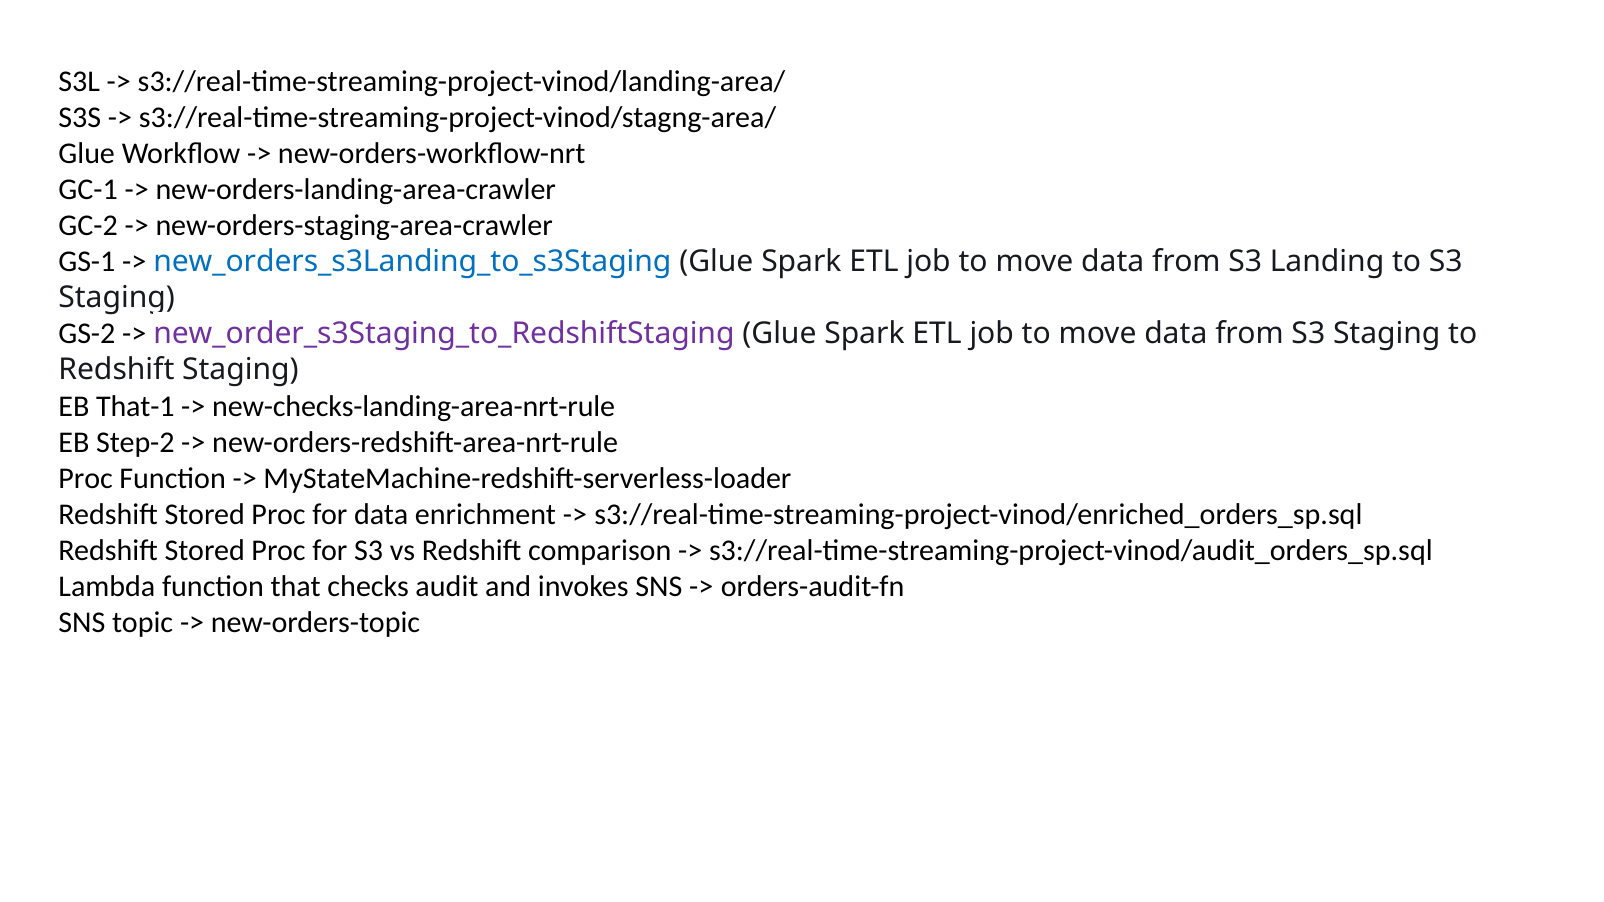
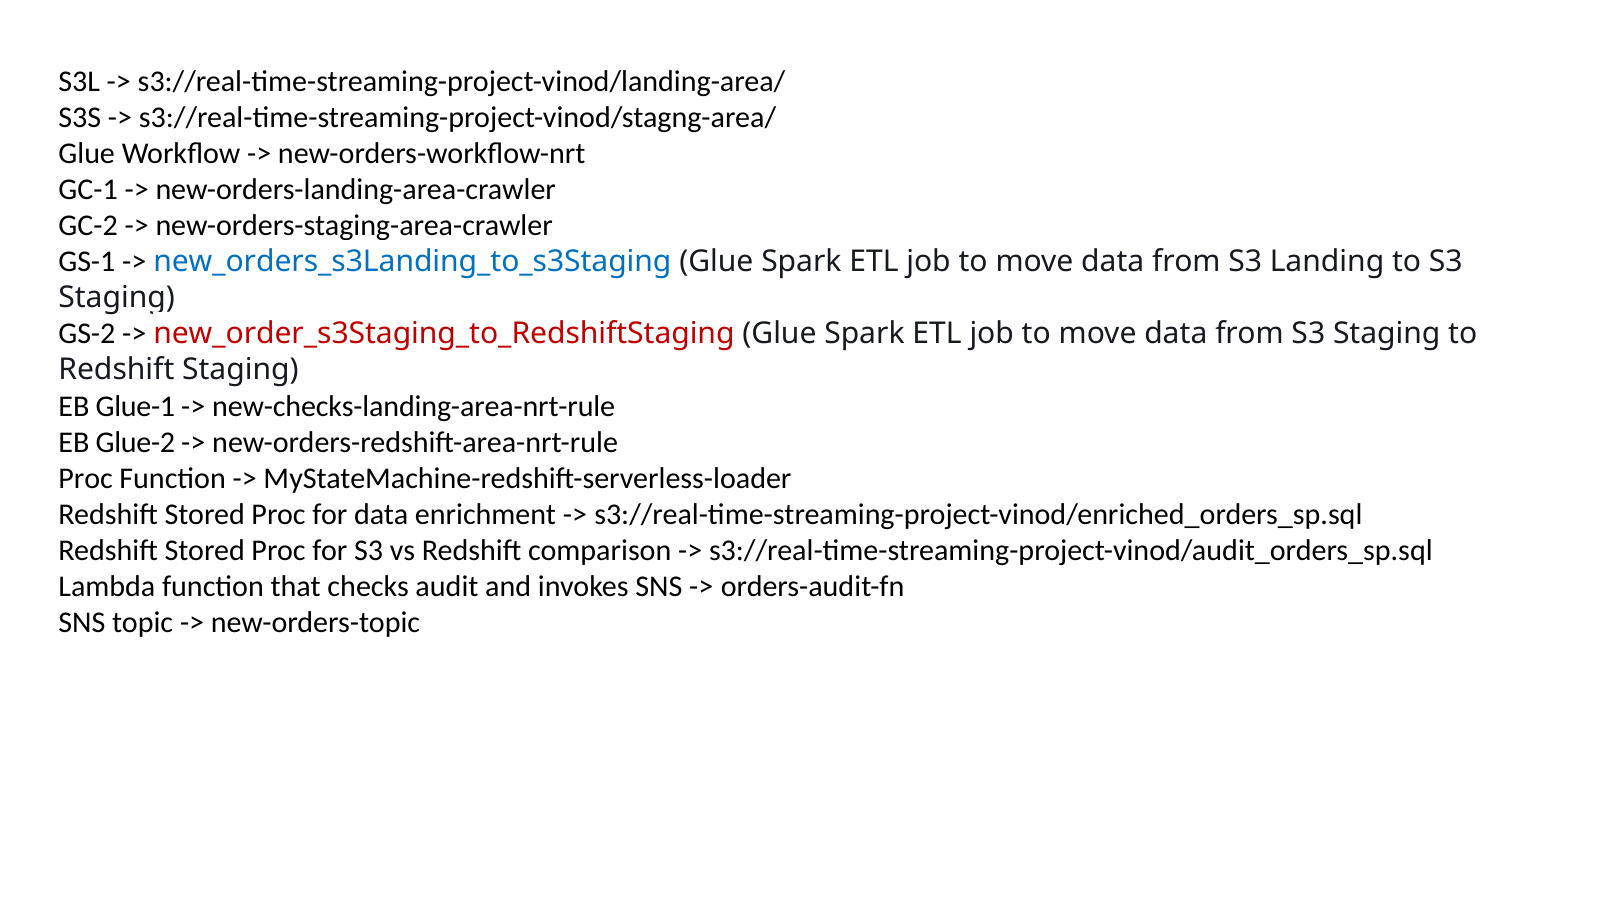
new_order_s3Staging_to_RedshiftStaging colour: purple -> red
That-1: That-1 -> Glue-1
Step-2: Step-2 -> Glue-2
